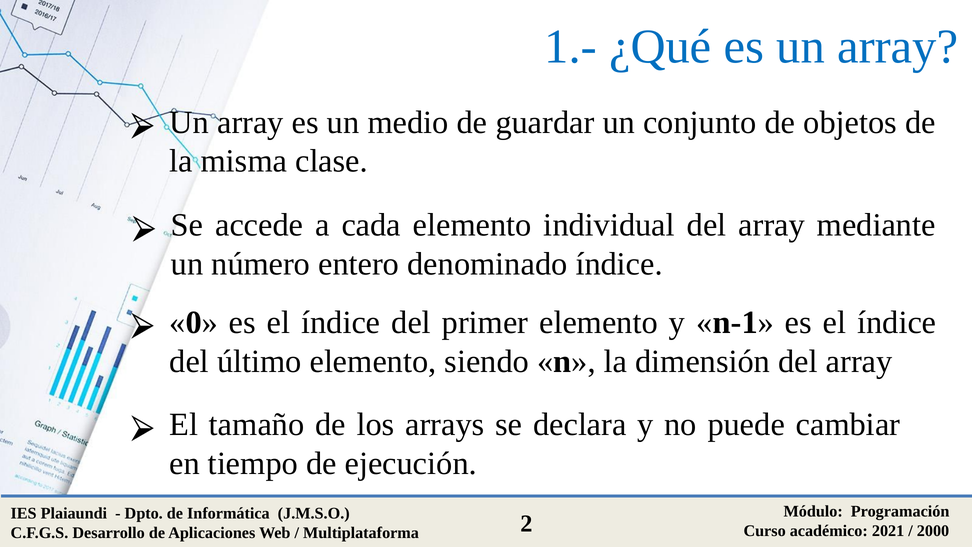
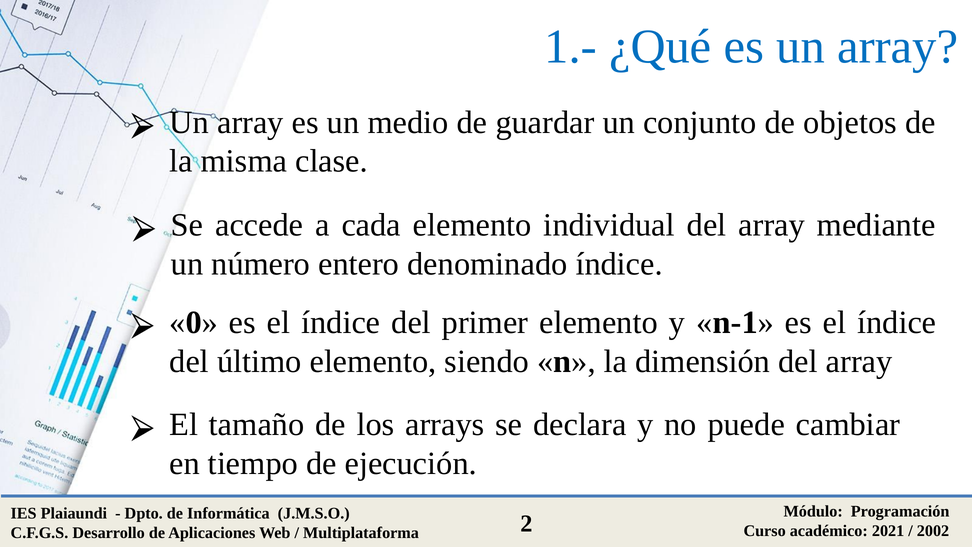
2000: 2000 -> 2002
